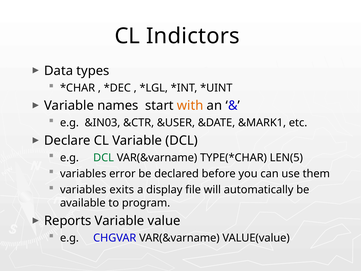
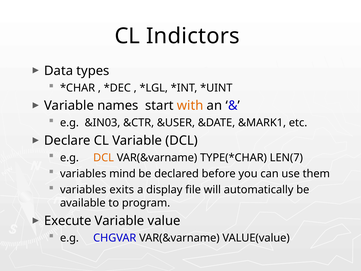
DCL at (104, 158) colour: green -> orange
LEN(5: LEN(5 -> LEN(7
error: error -> mind
Reports: Reports -> Execute
